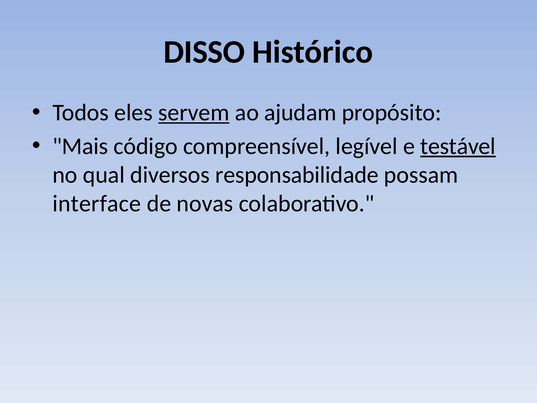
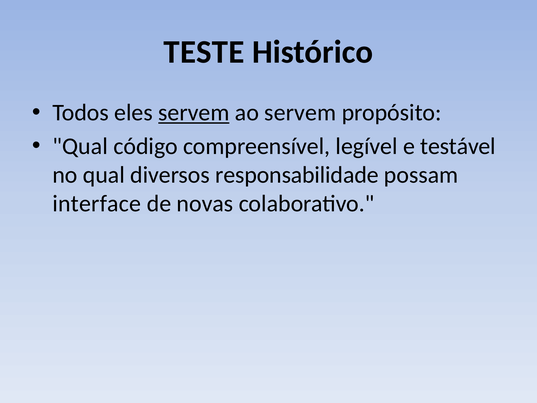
DISSO: DISSO -> TESTE
ao ajudam: ajudam -> servem
Mais at (80, 146): Mais -> Qual
testável underline: present -> none
